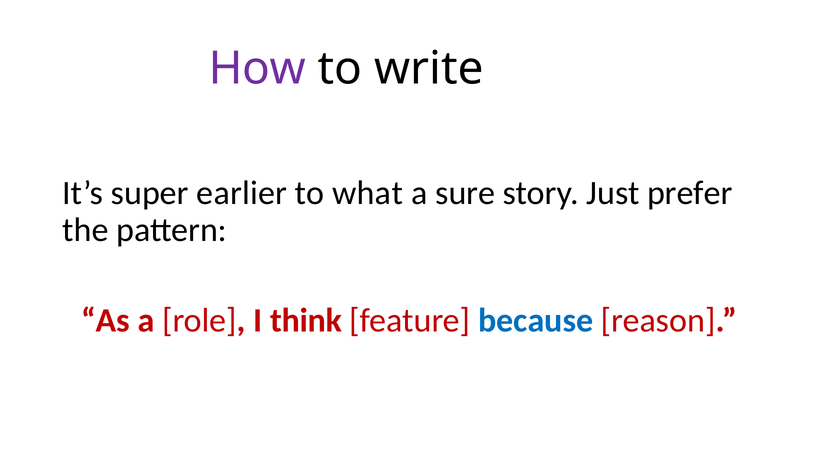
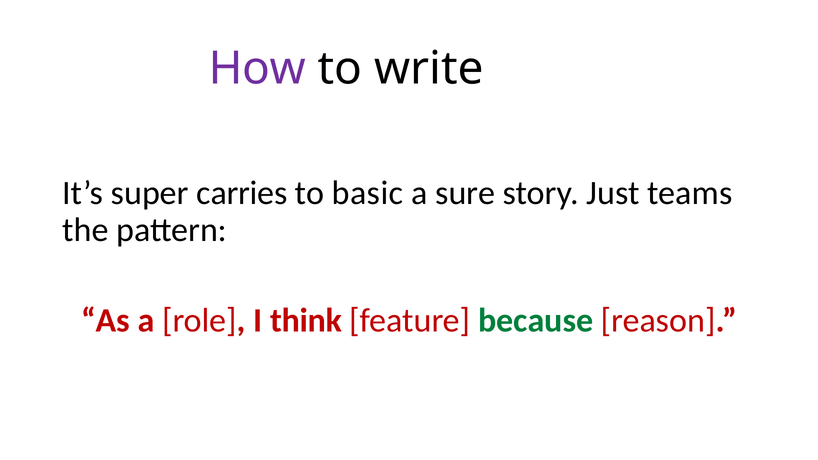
earlier: earlier -> carries
what: what -> basic
prefer: prefer -> teams
because colour: blue -> green
